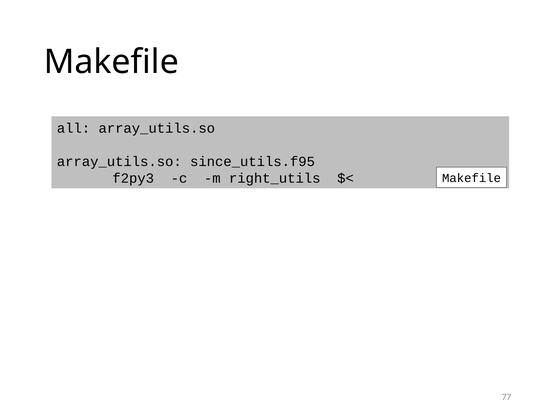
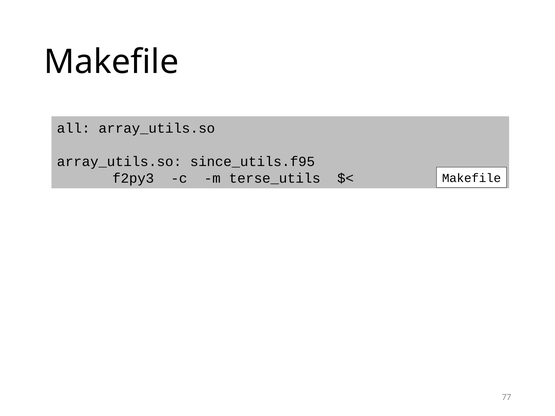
right_utils: right_utils -> terse_utils
